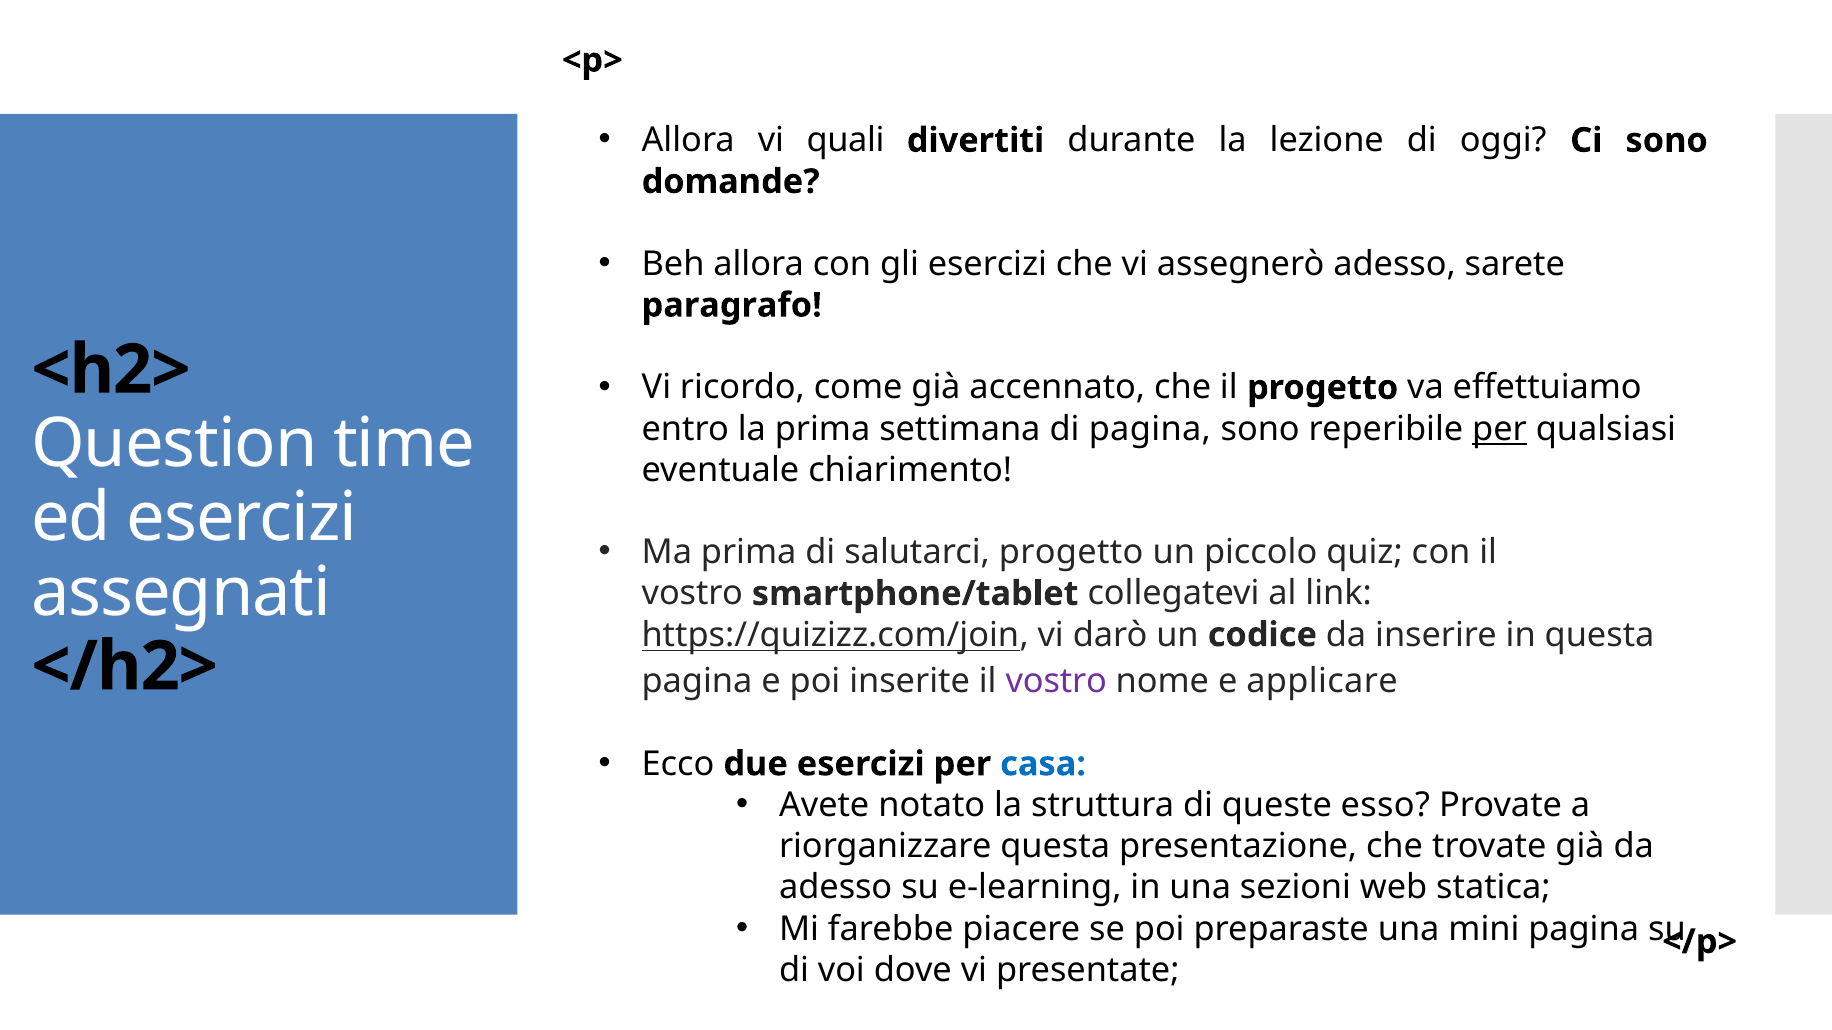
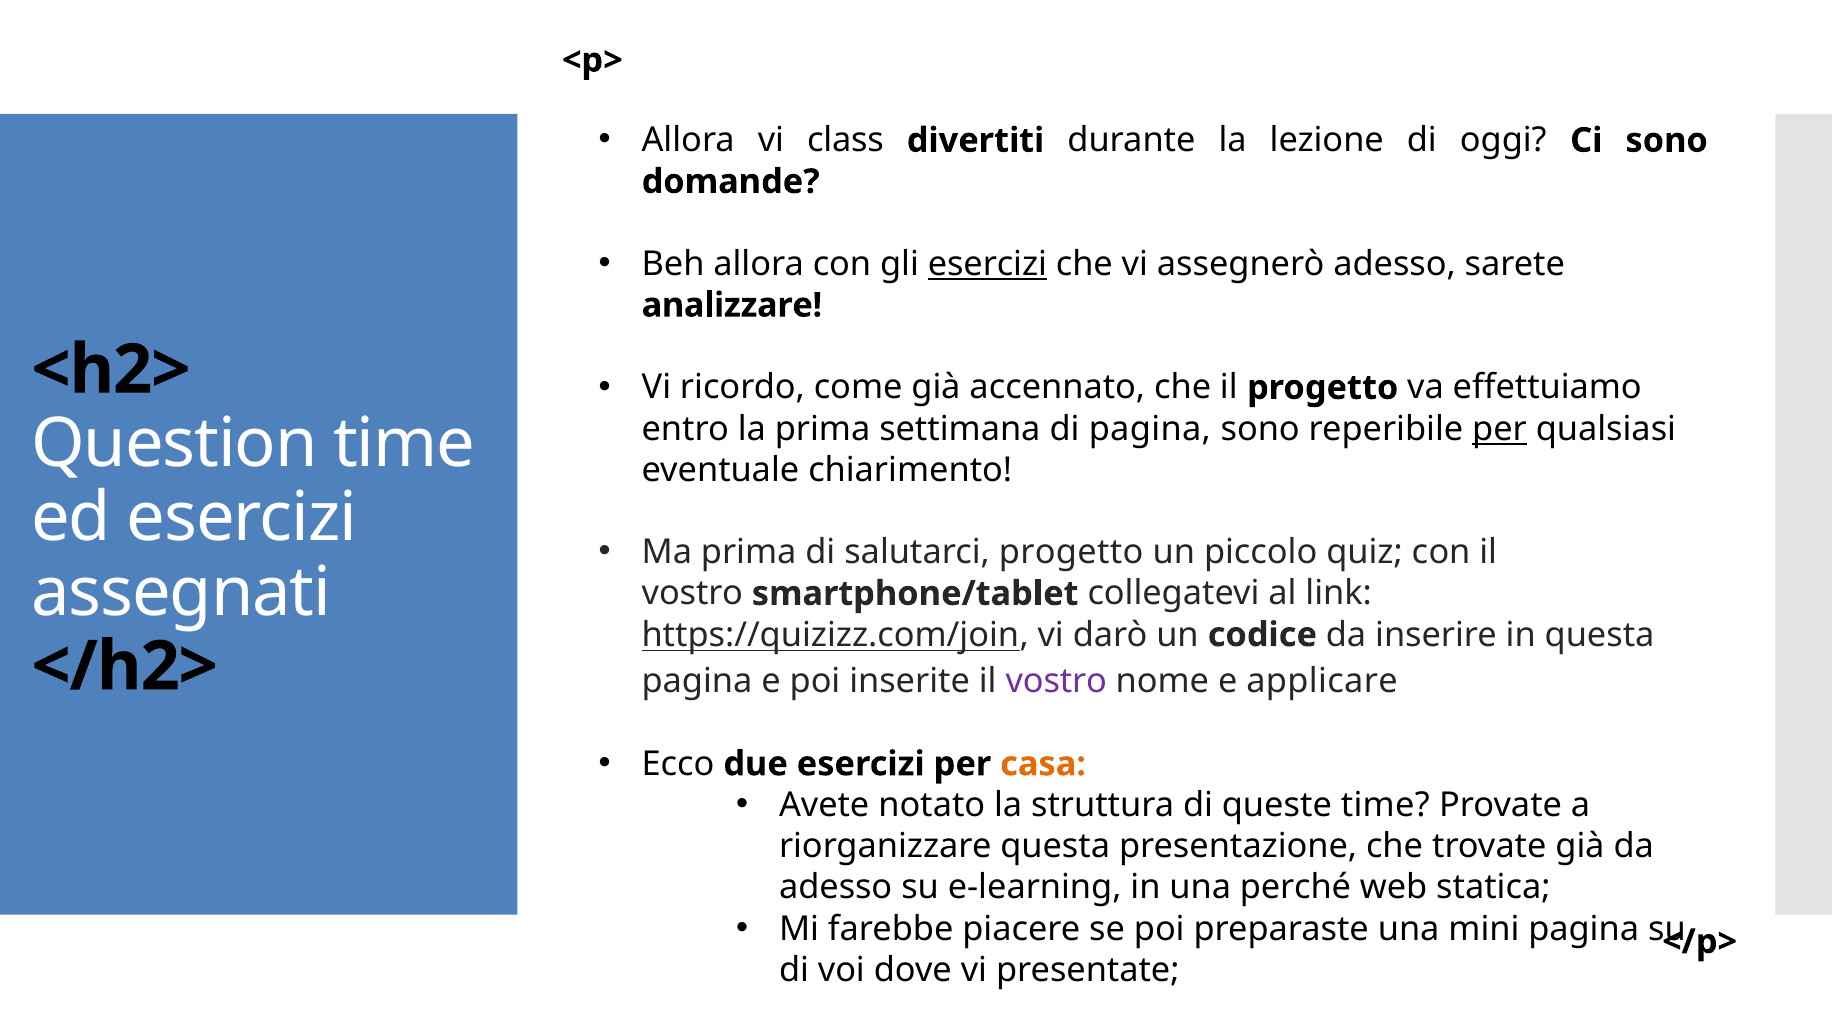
quali: quali -> class
esercizi at (987, 264) underline: none -> present
paragrafo: paragrafo -> analizzare
casa colour: blue -> orange
queste esso: esso -> time
sezioni: sezioni -> perché
